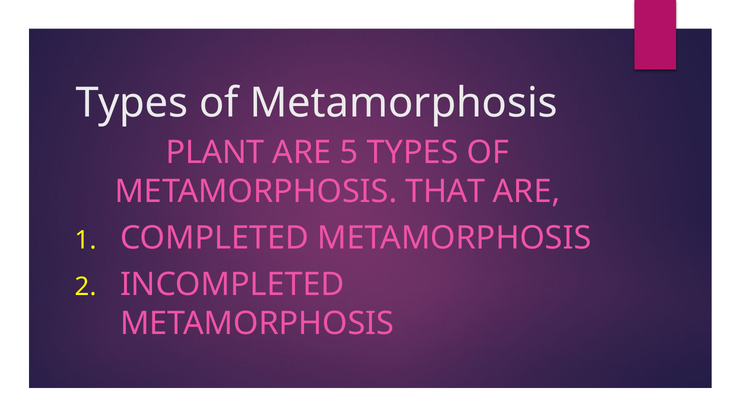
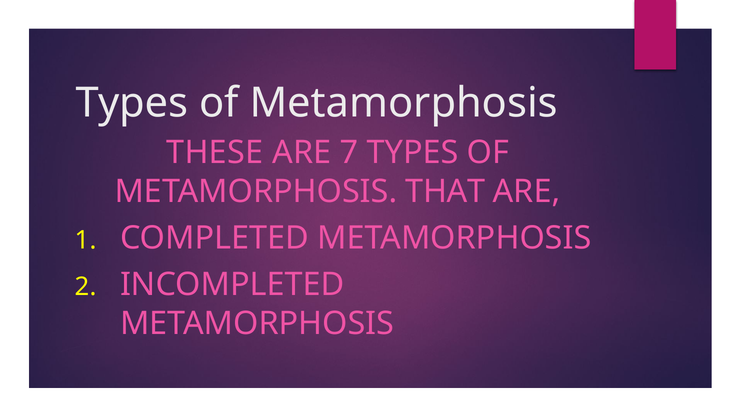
PLANT: PLANT -> THESE
5: 5 -> 7
